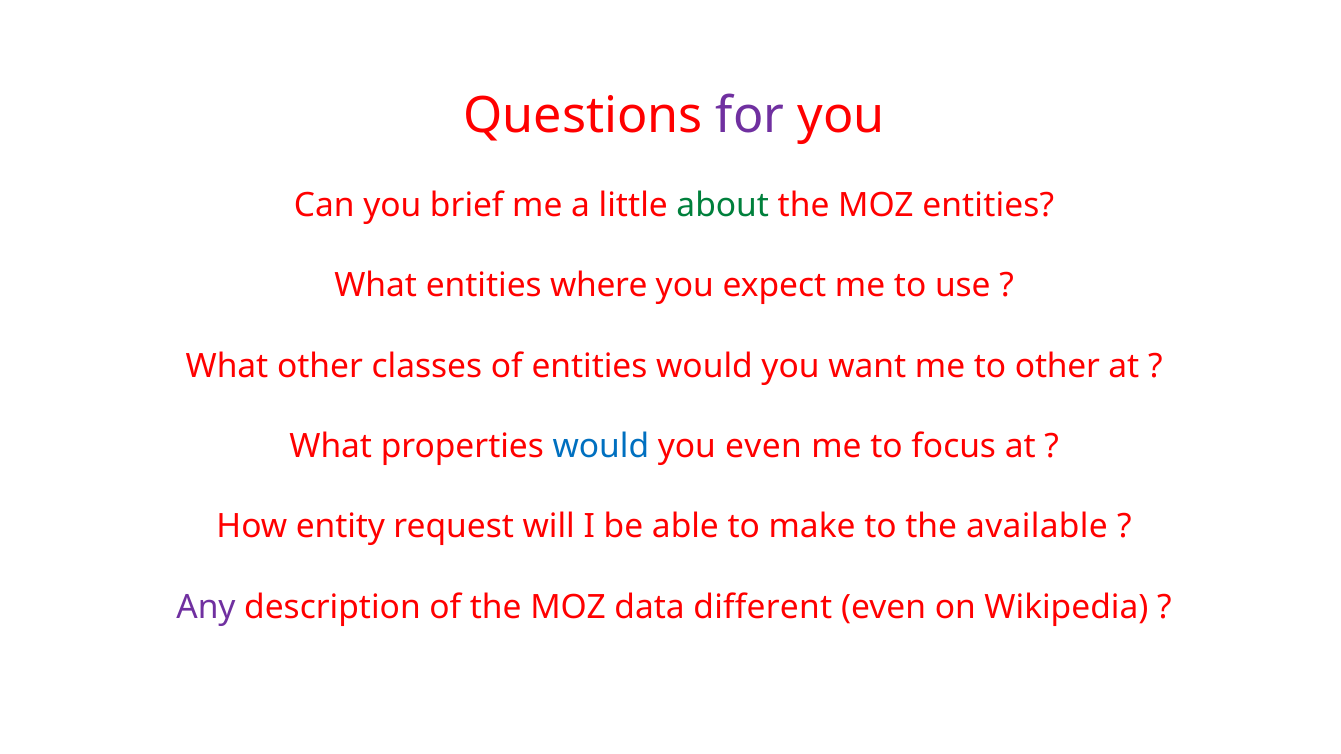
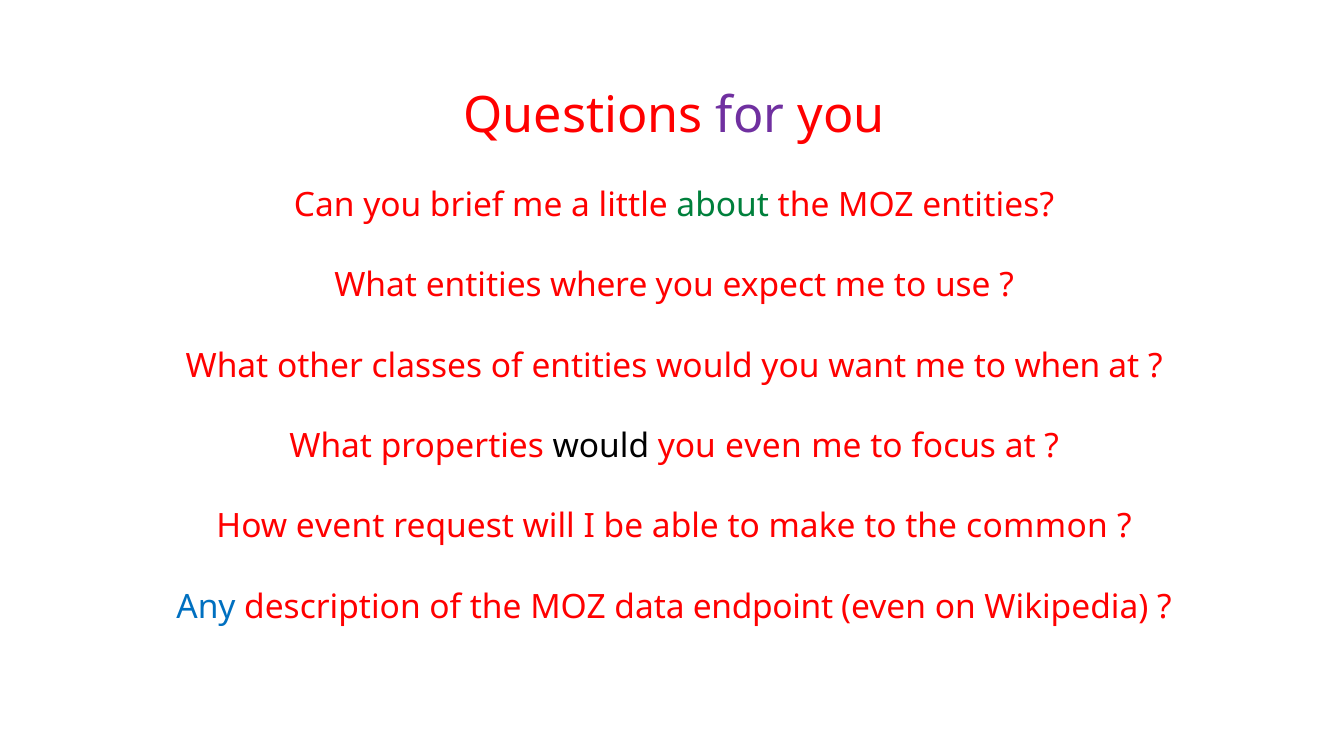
to other: other -> when
would at (601, 447) colour: blue -> black
entity: entity -> event
available: available -> common
Any colour: purple -> blue
different: different -> endpoint
